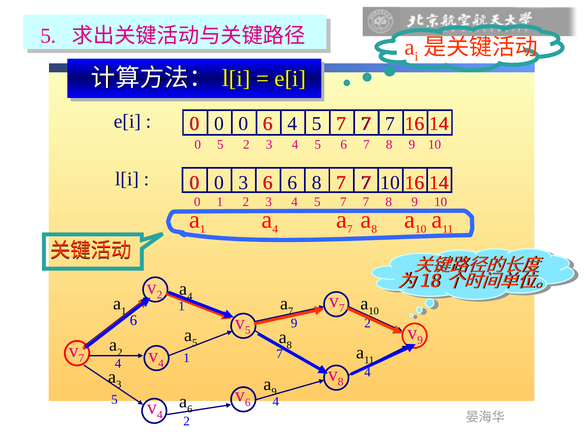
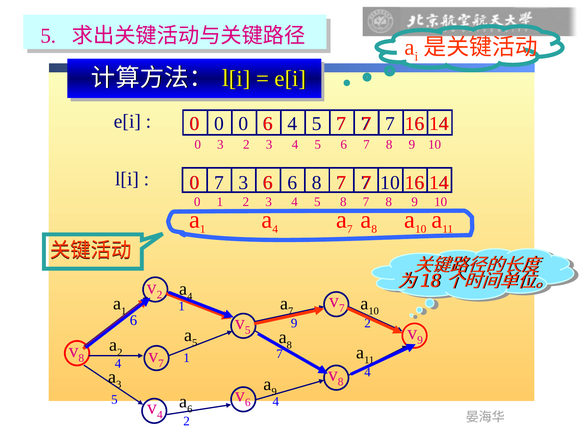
0 5: 5 -> 3
0 at (219, 182): 0 -> 7
3 4 5 7: 7 -> 8
7 at (81, 357): 7 -> 8
4 at (161, 363): 4 -> 7
